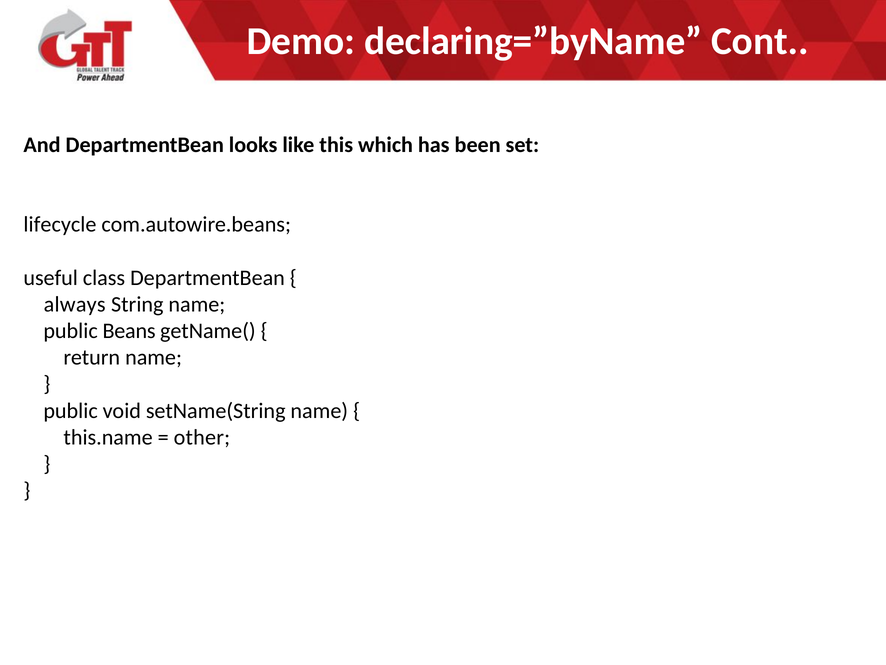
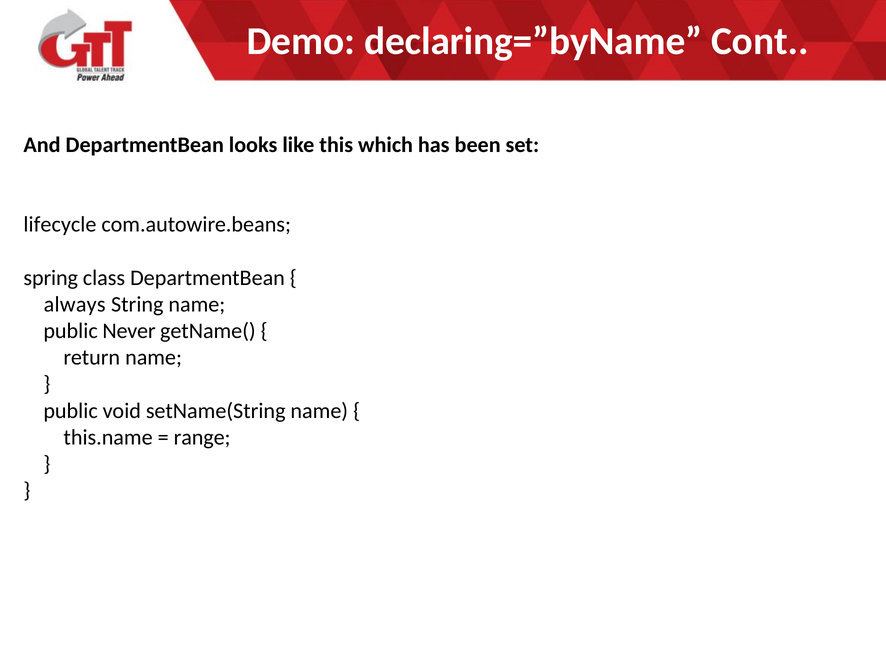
useful: useful -> spring
Beans: Beans -> Never
other: other -> range
